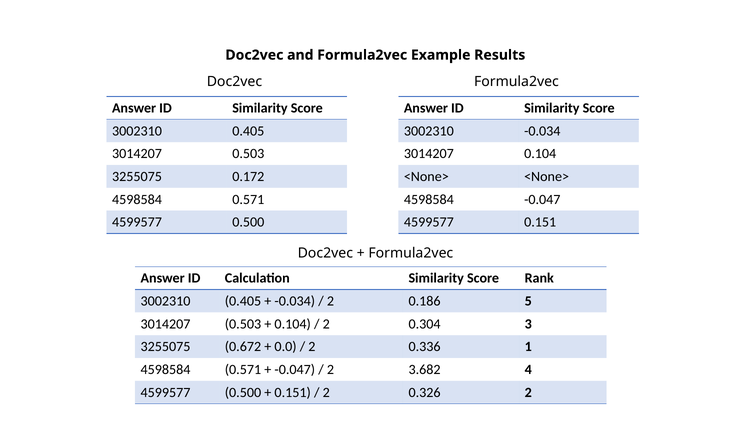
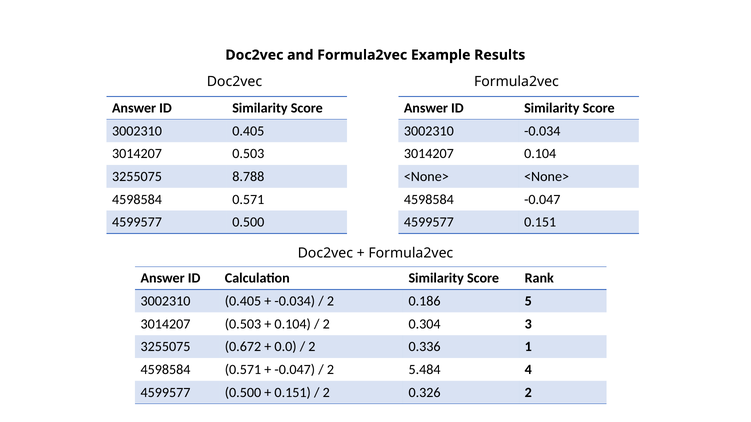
0.172: 0.172 -> 8.788
3.682: 3.682 -> 5.484
